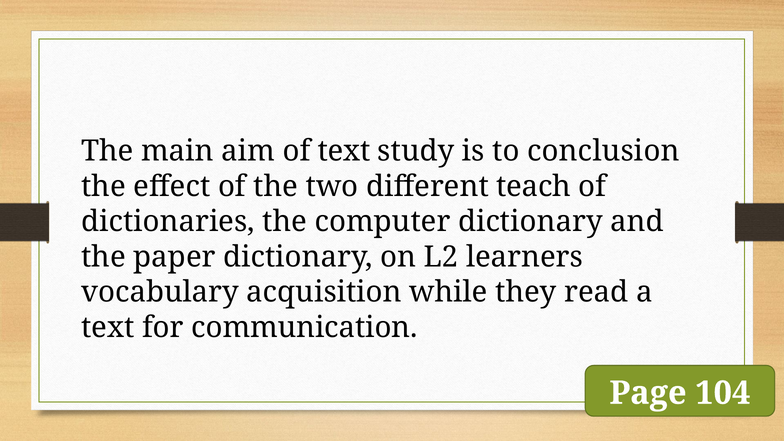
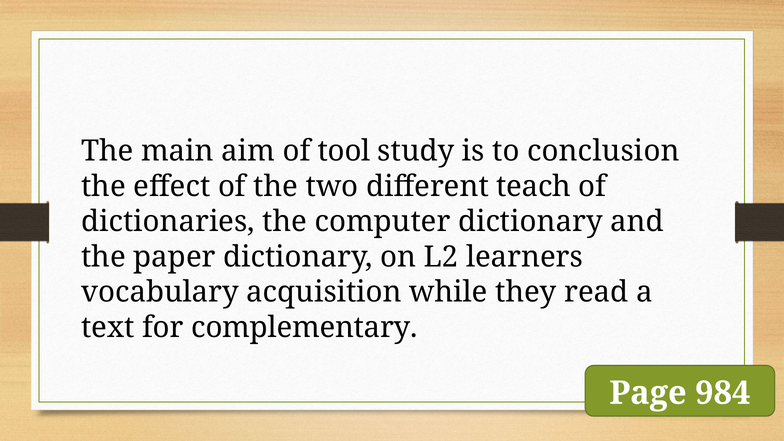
of text: text -> tool
communication: communication -> complementary
104: 104 -> 984
